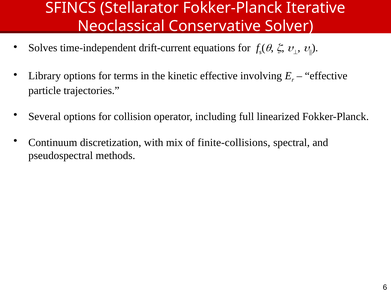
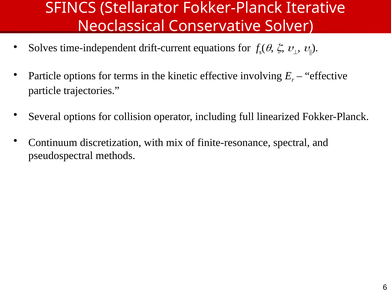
Library at (45, 76): Library -> Particle
finite-collisions: finite-collisions -> finite-resonance
